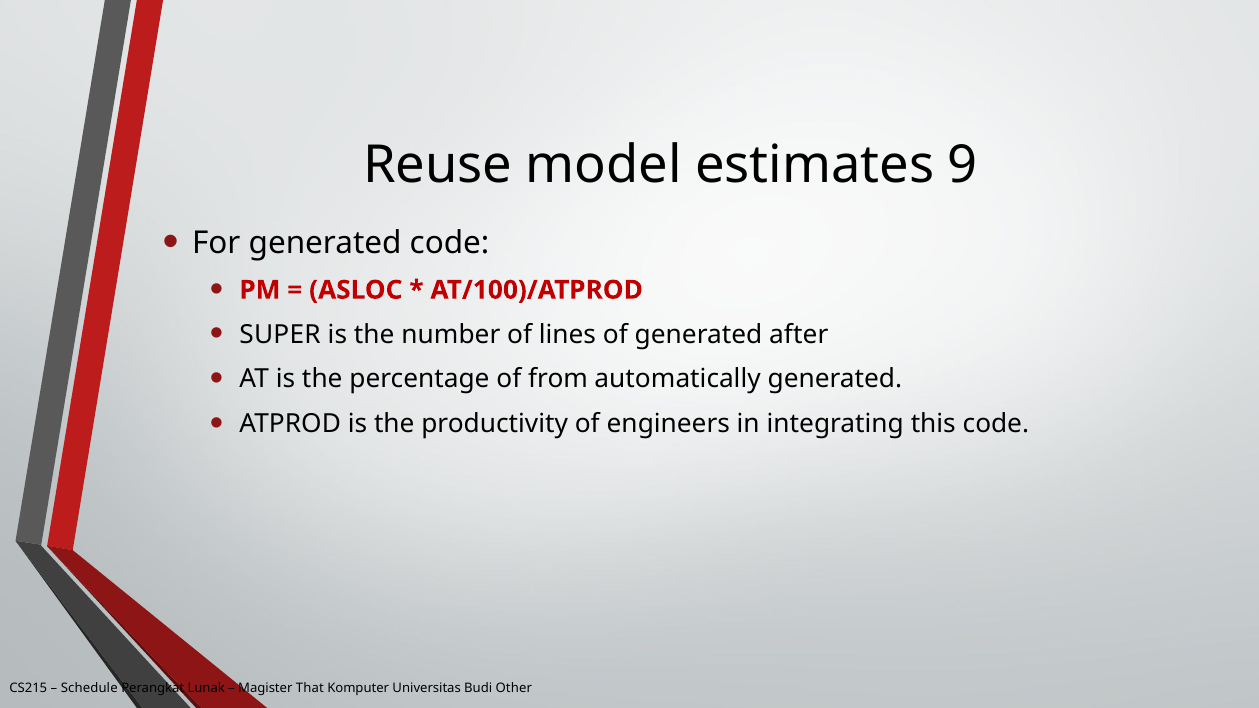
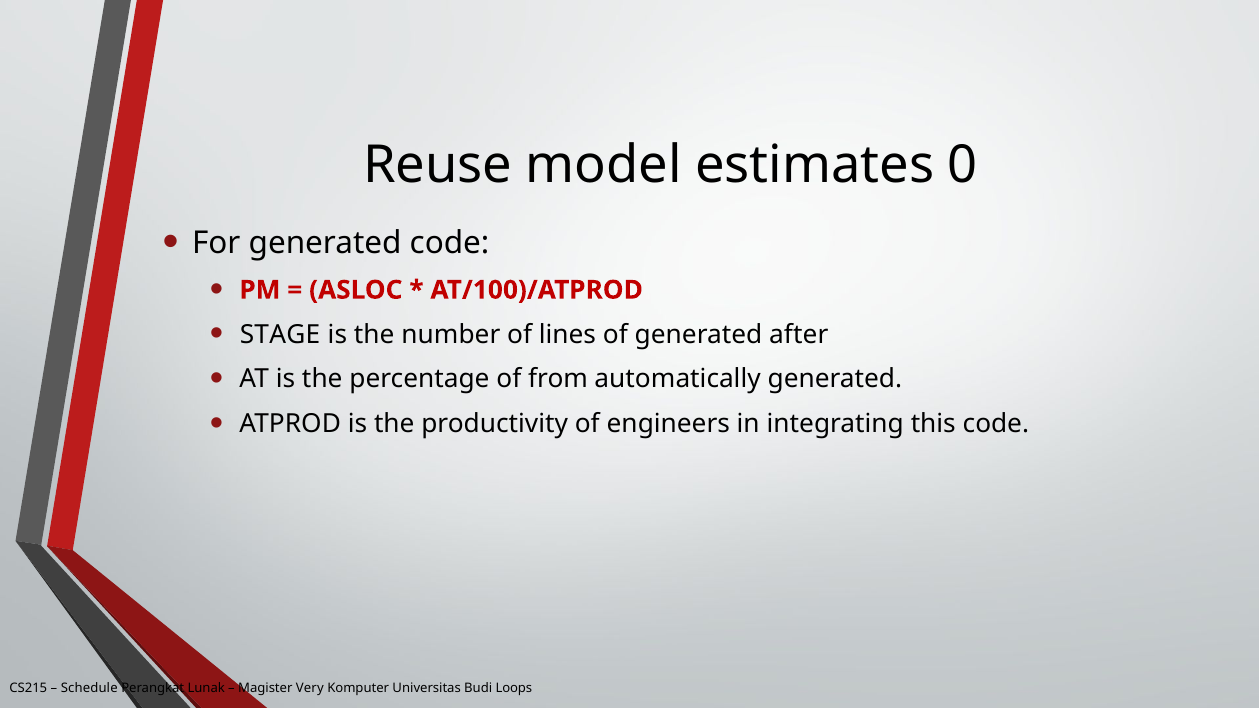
9: 9 -> 0
SUPER: SUPER -> STAGE
That: That -> Very
Other: Other -> Loops
